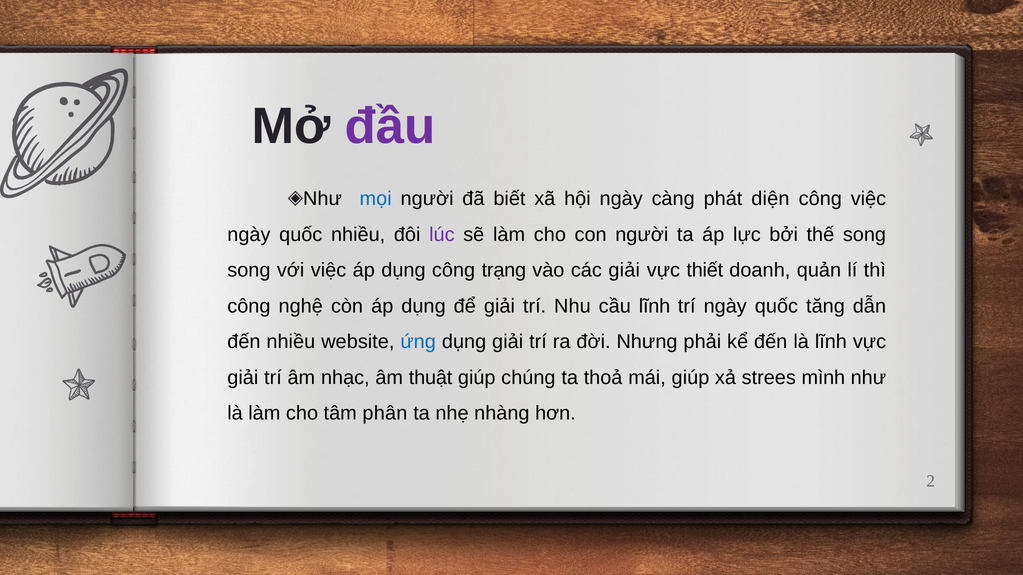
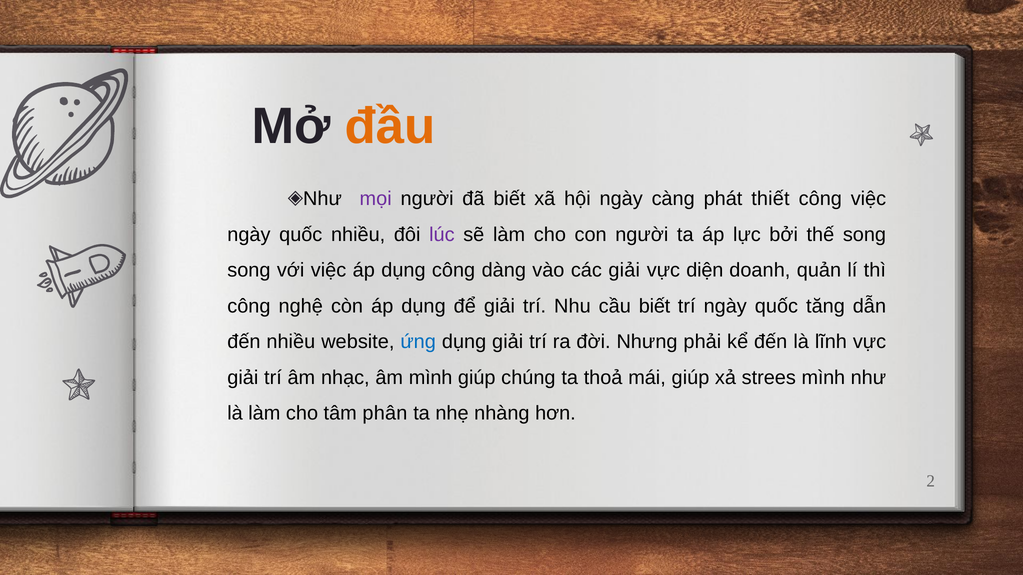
đầu colour: purple -> orange
mọi colour: blue -> purple
diện: diện -> thiết
trạng: trạng -> dàng
thiết: thiết -> diện
cầu lĩnh: lĩnh -> biết
âm thuật: thuật -> mình
